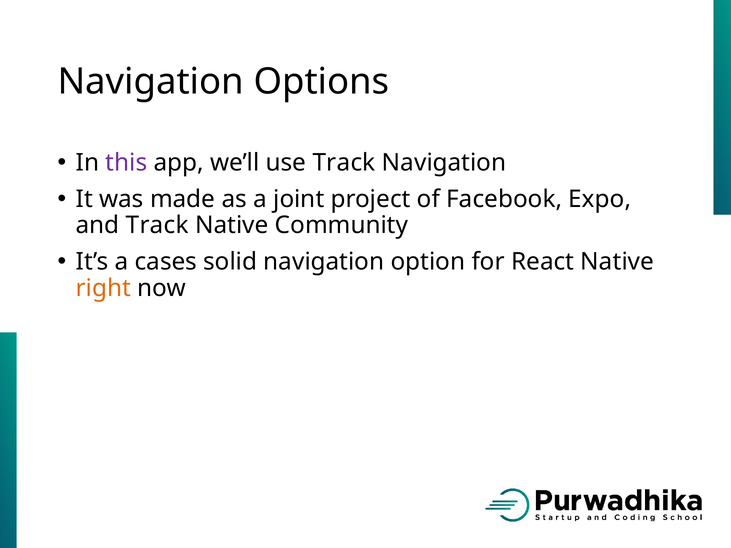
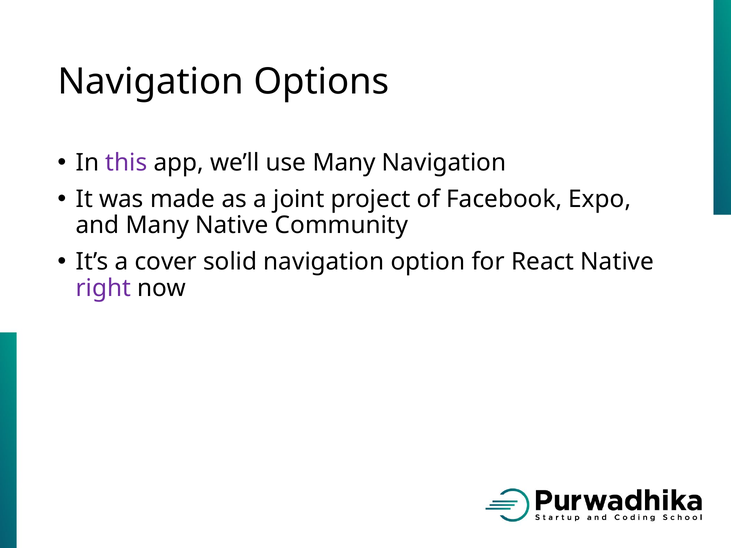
use Track: Track -> Many
and Track: Track -> Many
cases: cases -> cover
right colour: orange -> purple
